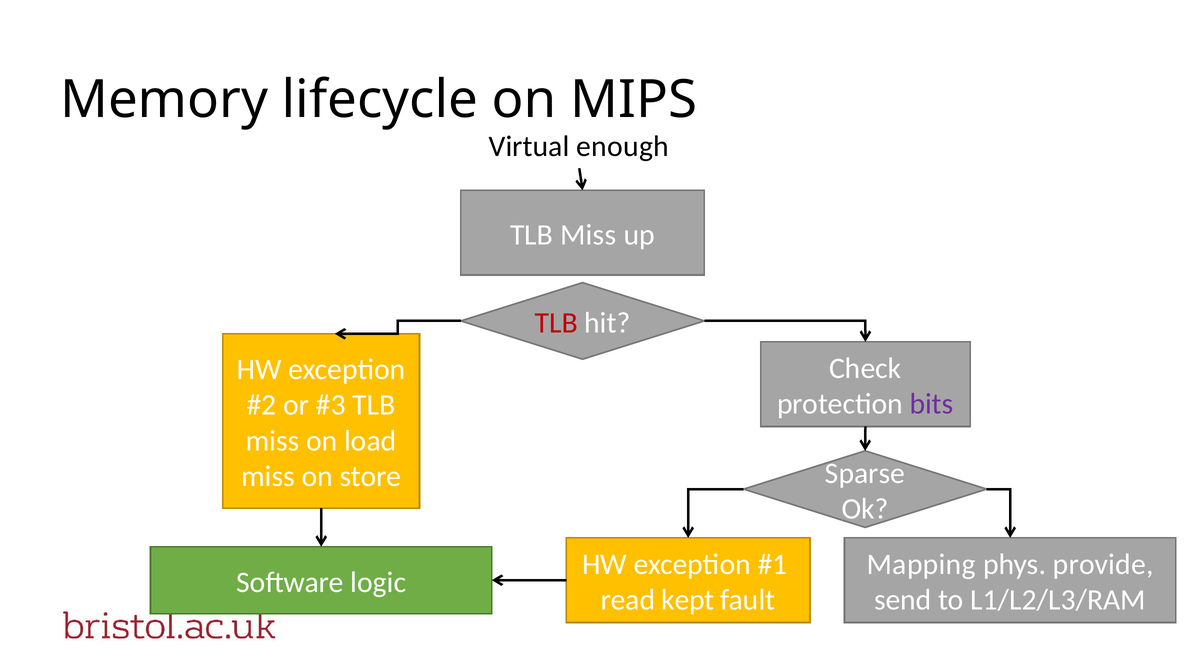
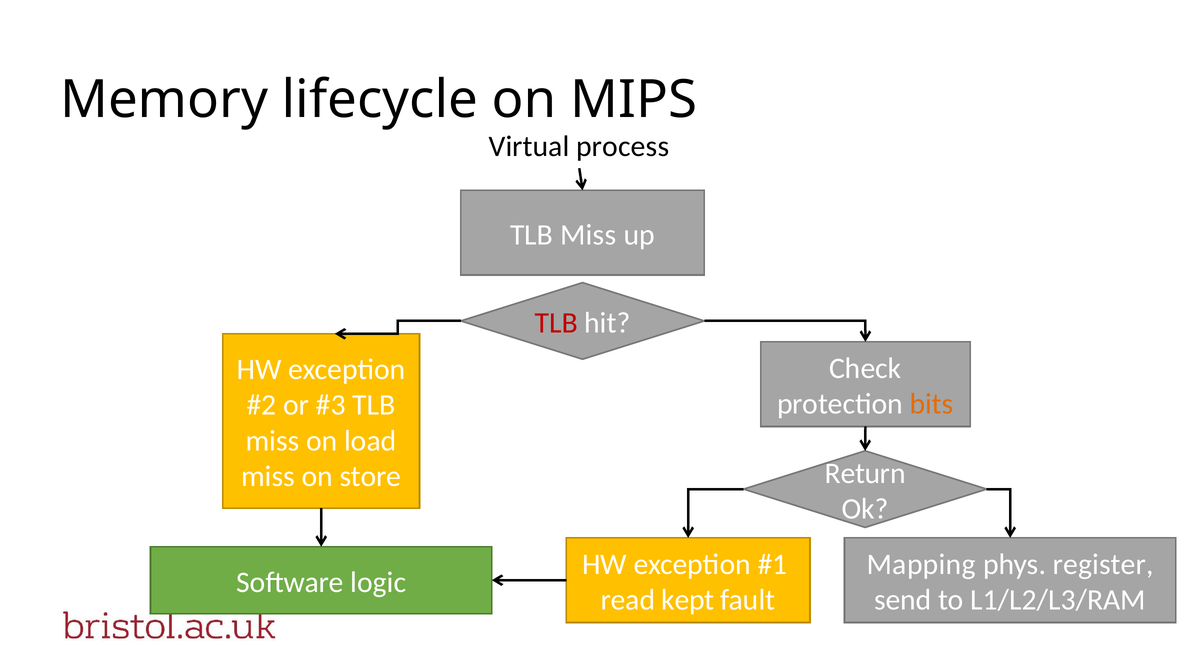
enough: enough -> process
bits colour: purple -> orange
Sparse: Sparse -> Return
provide: provide -> register
